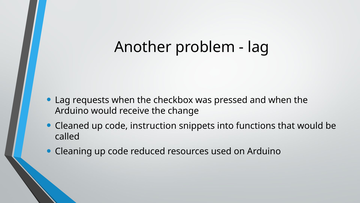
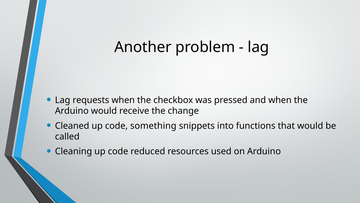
instruction: instruction -> something
